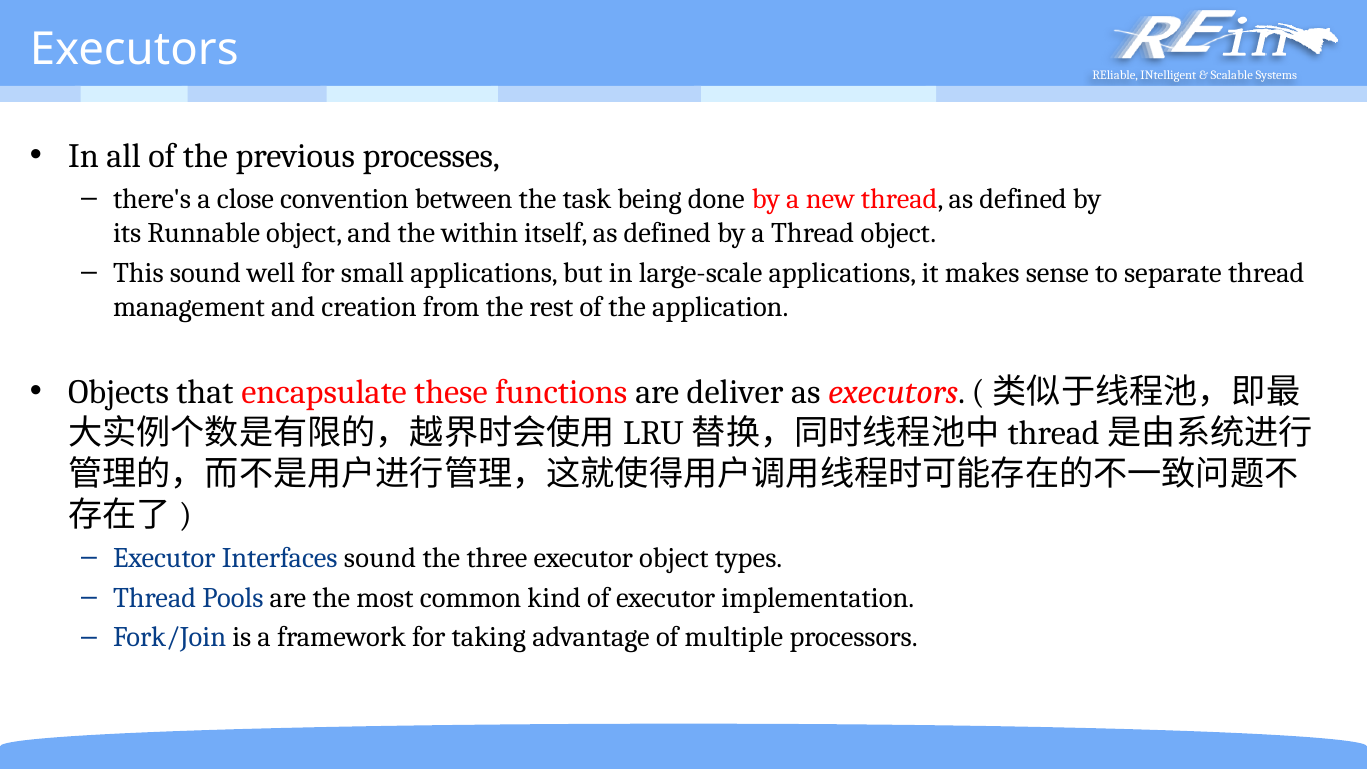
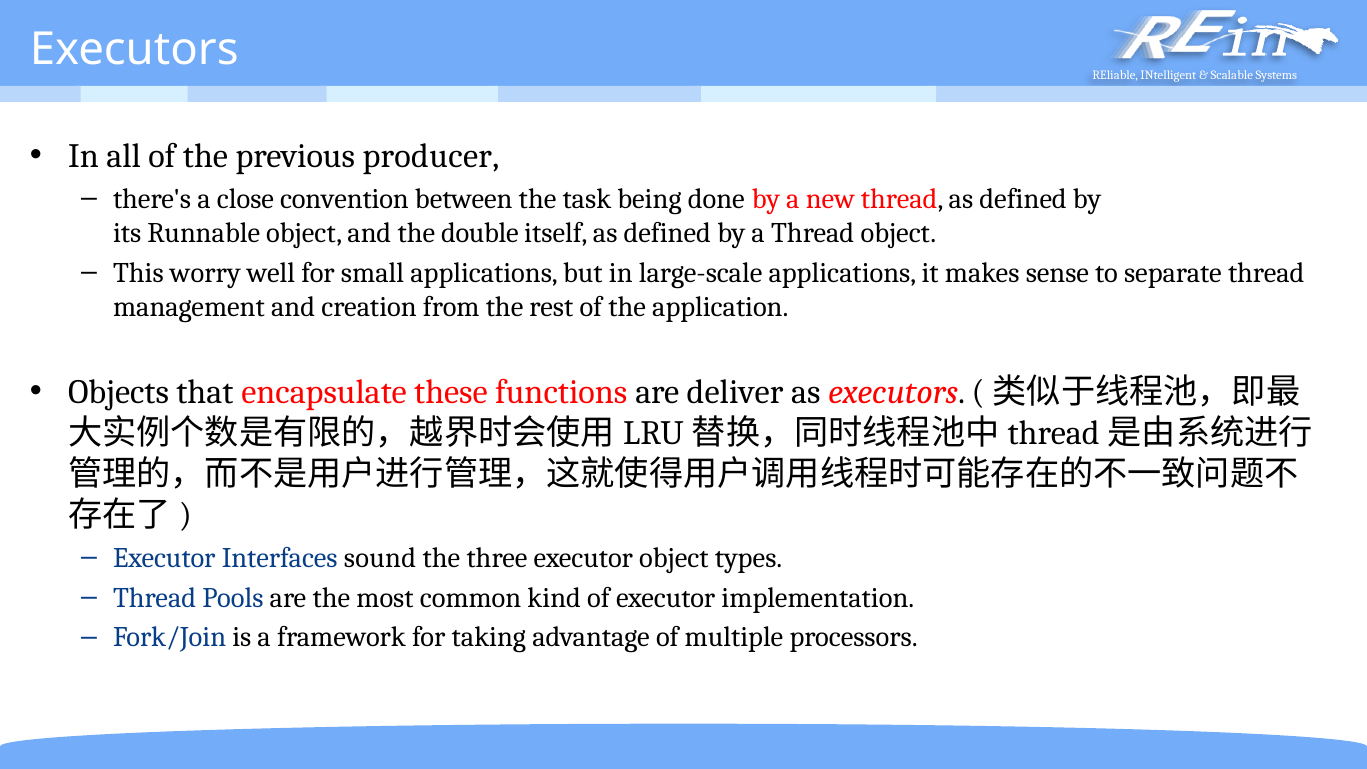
processes: processes -> producer
within: within -> double
This sound: sound -> worry
